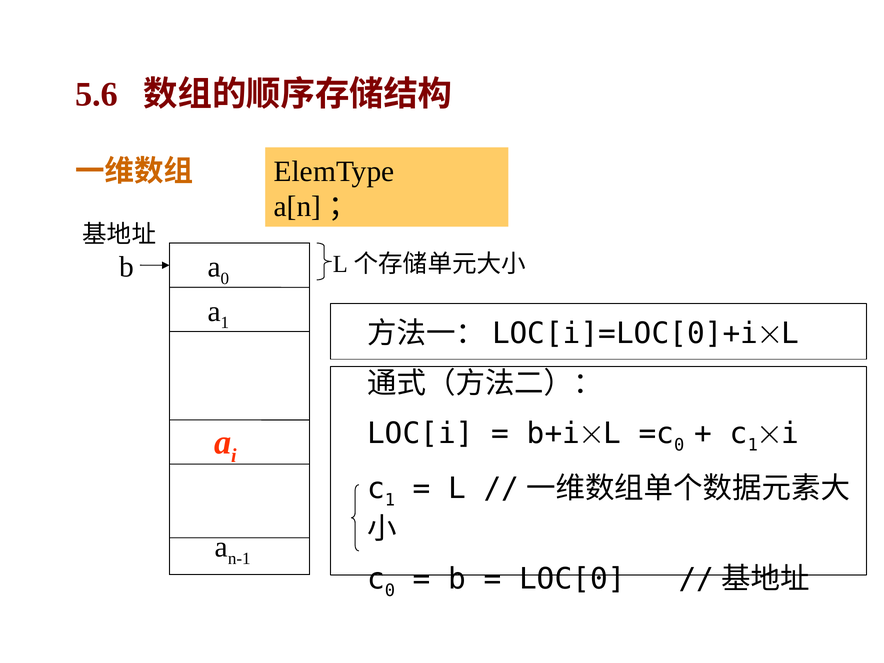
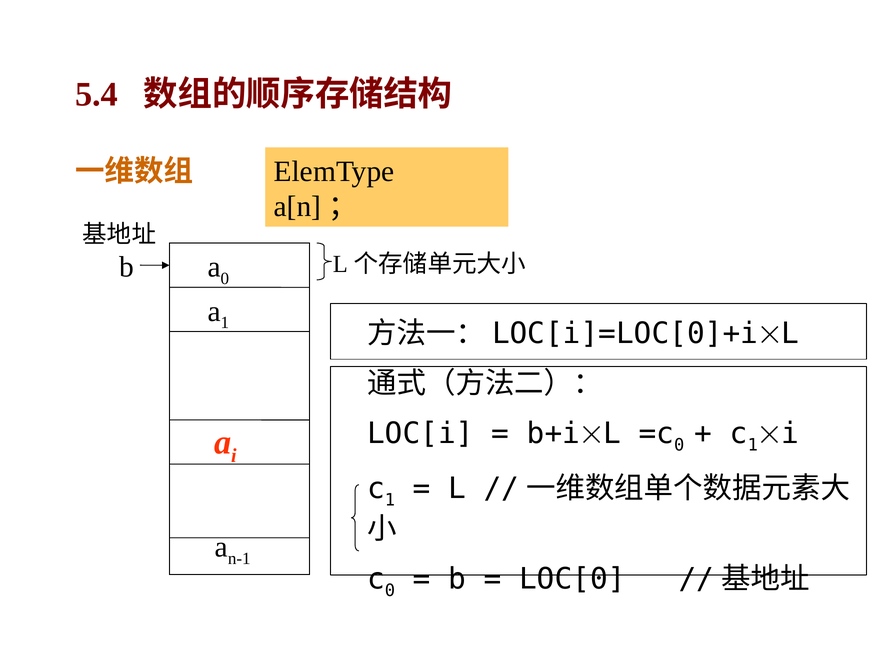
5.6: 5.6 -> 5.4
